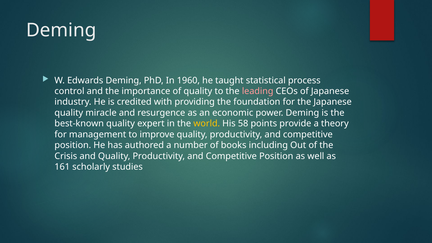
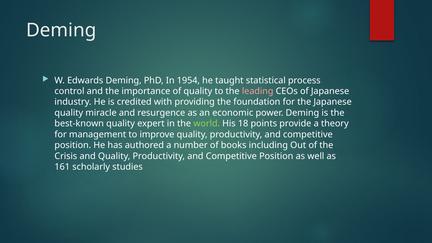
1960: 1960 -> 1954
world colour: yellow -> light green
58: 58 -> 18
